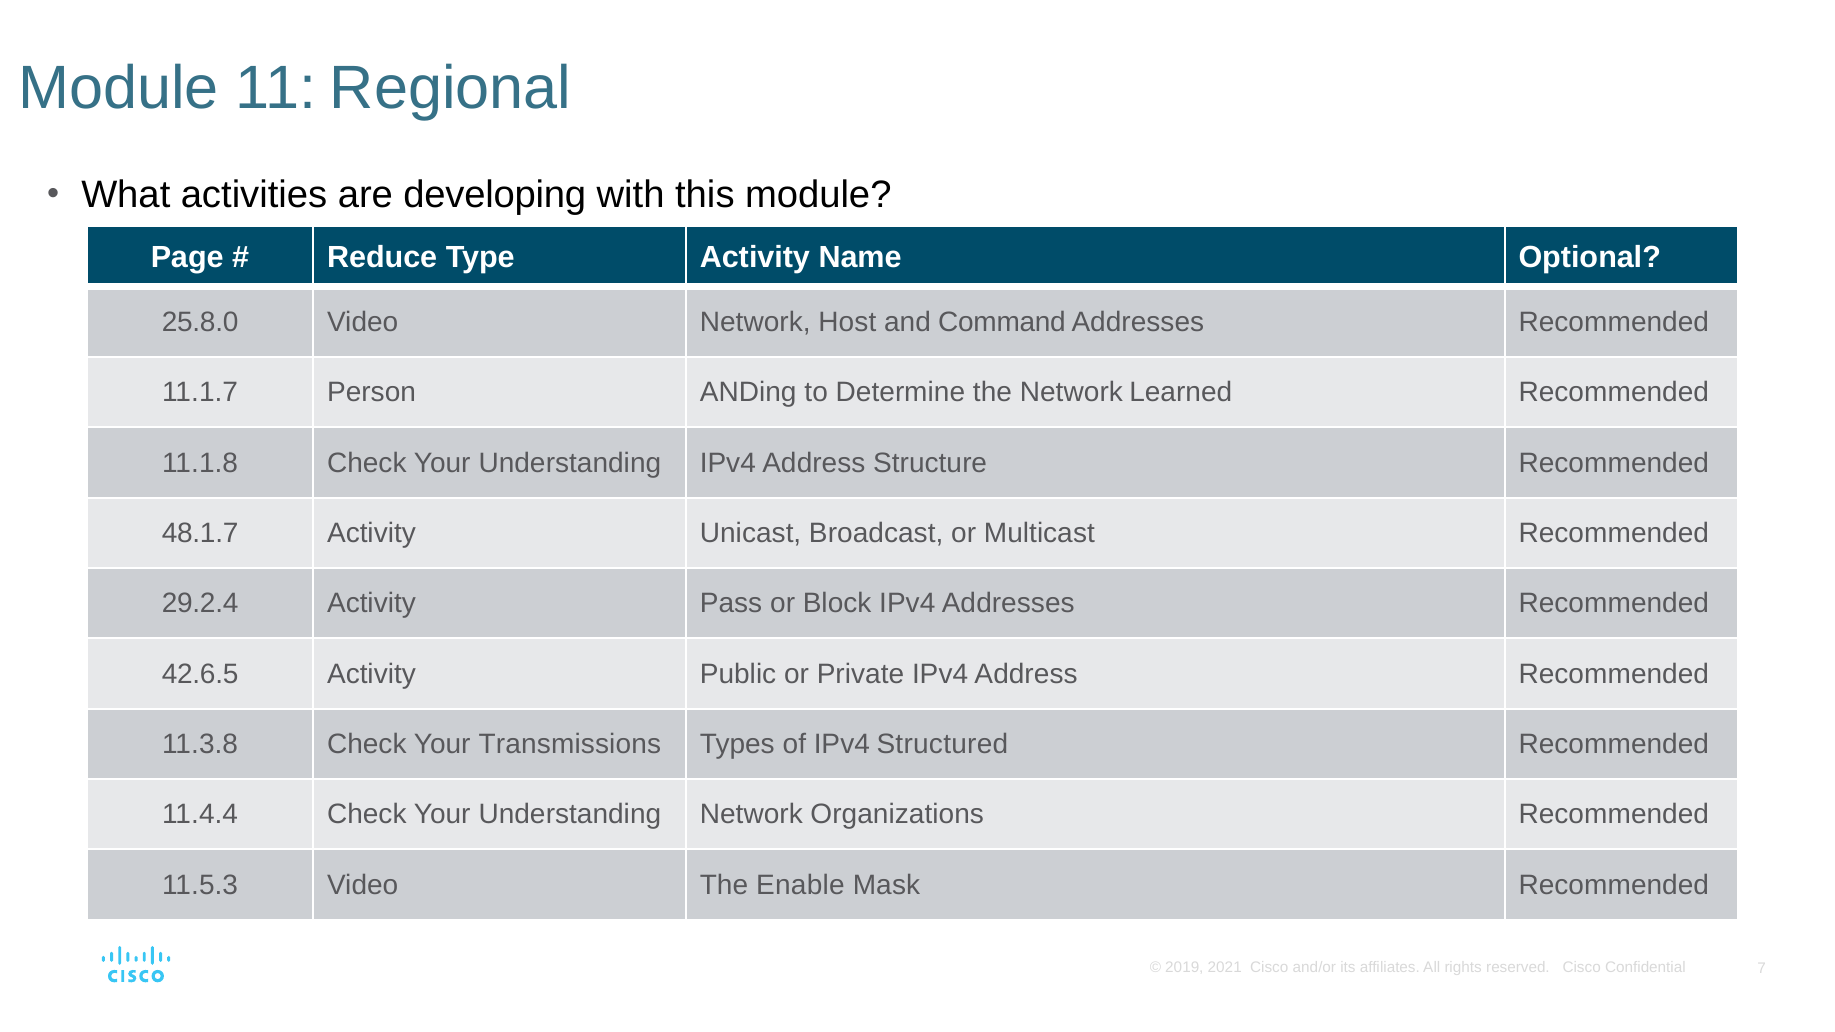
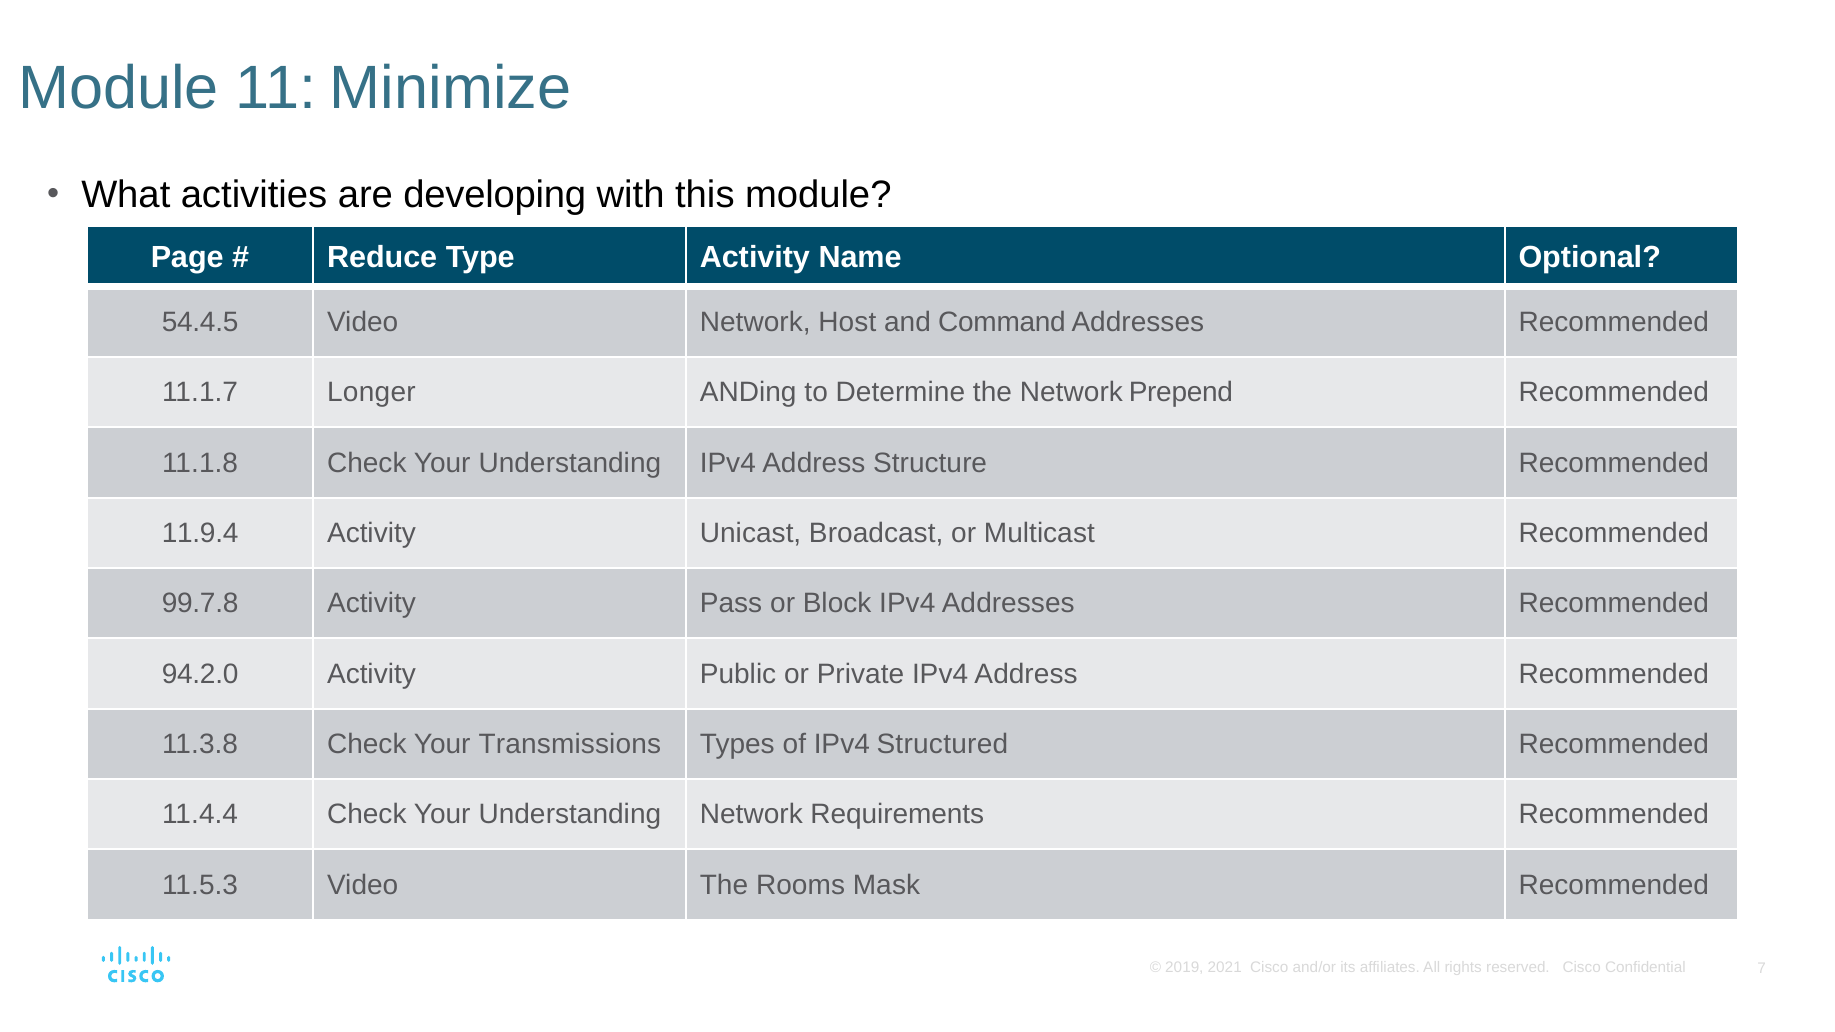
Regional: Regional -> Minimize
25.8.0: 25.8.0 -> 54.4.5
Person: Person -> Longer
Learned: Learned -> Prepend
48.1.7: 48.1.7 -> 11.9.4
29.2.4: 29.2.4 -> 99.7.8
42.6.5: 42.6.5 -> 94.2.0
Organizations: Organizations -> Requirements
Enable: Enable -> Rooms
